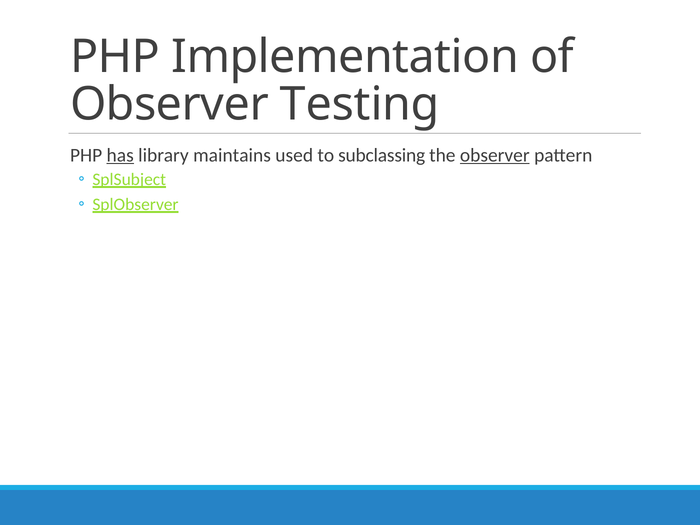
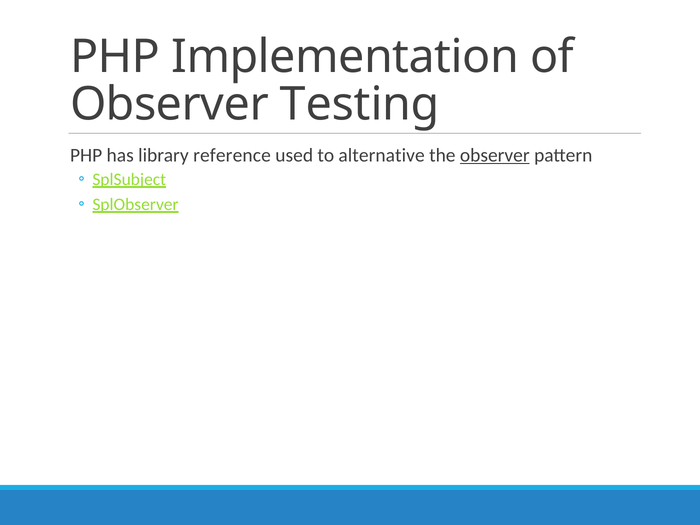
has underline: present -> none
maintains: maintains -> reference
subclassing: subclassing -> alternative
